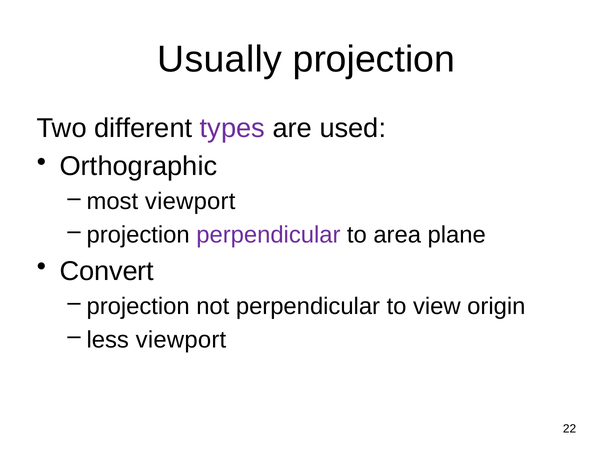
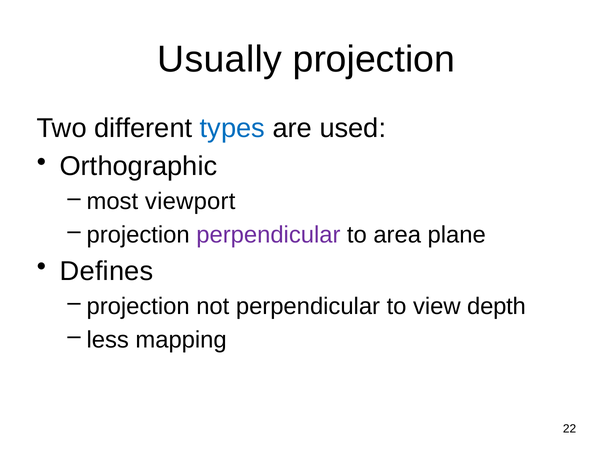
types colour: purple -> blue
Convert: Convert -> Defines
origin: origin -> depth
less viewport: viewport -> mapping
